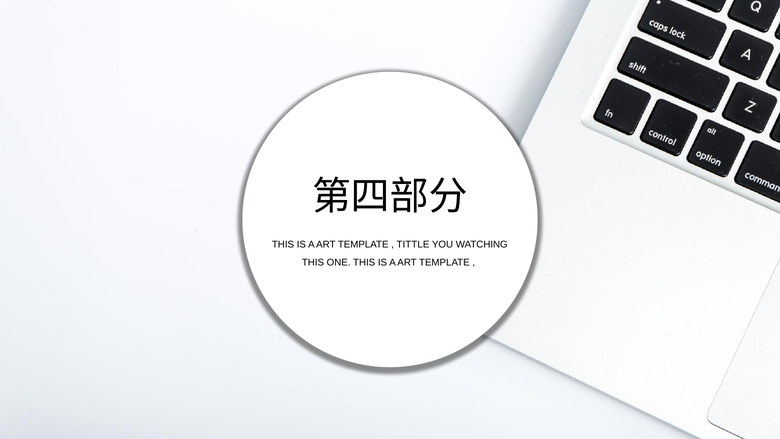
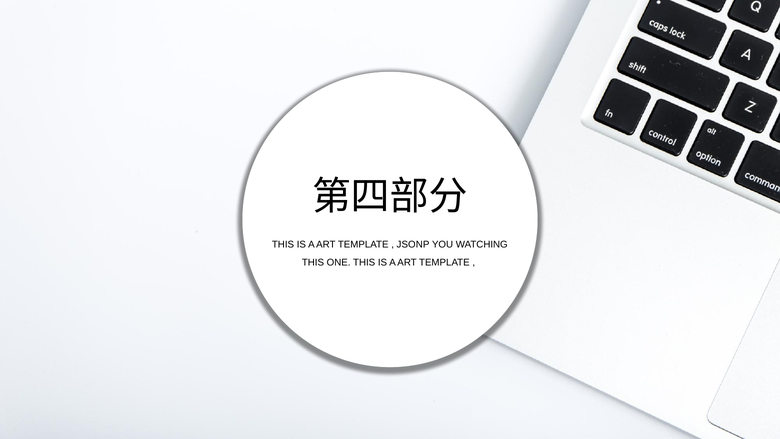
TITTLE: TITTLE -> JSONP
